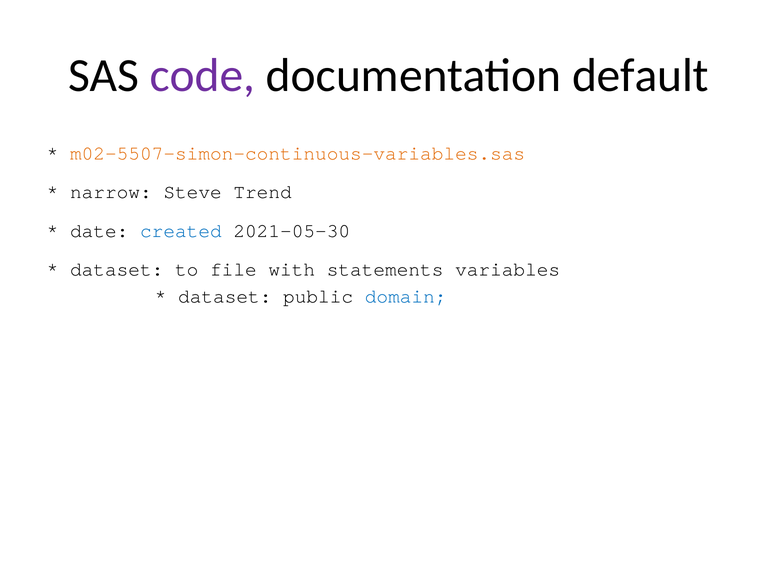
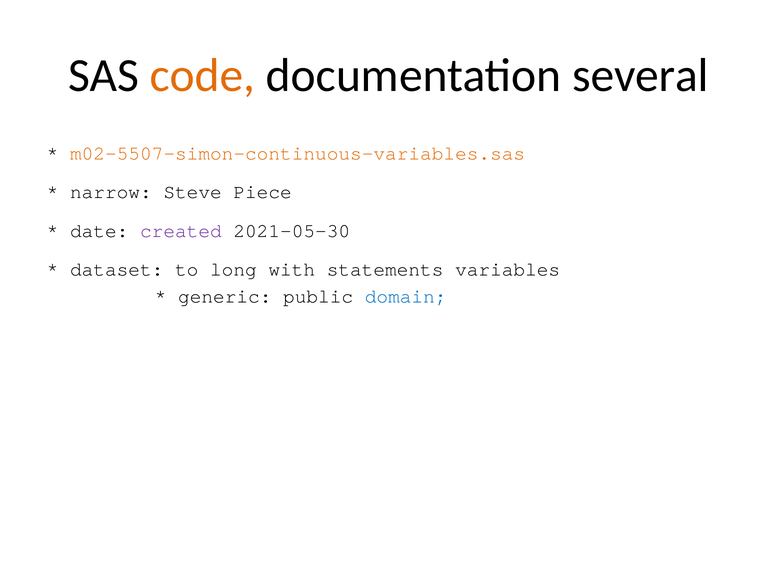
code colour: purple -> orange
default: default -> several
Trend: Trend -> Piece
created colour: blue -> purple
file: file -> long
dataset at (225, 296): dataset -> generic
